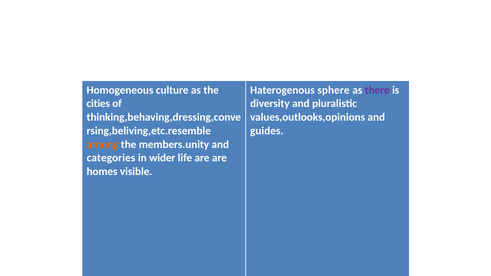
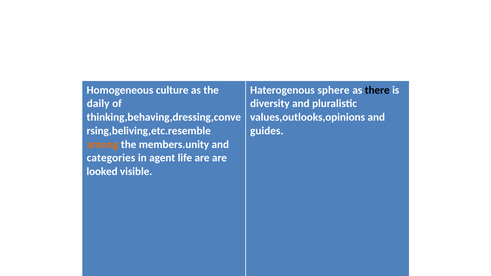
there colour: purple -> black
cities: cities -> daily
wider: wider -> agent
homes: homes -> looked
